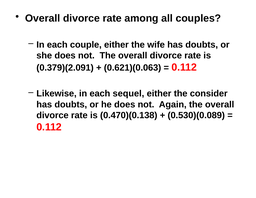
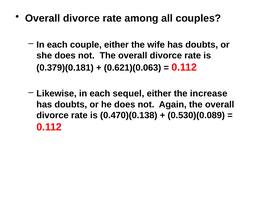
0.379)(2.091: 0.379)(2.091 -> 0.379)(0.181
consider: consider -> increase
